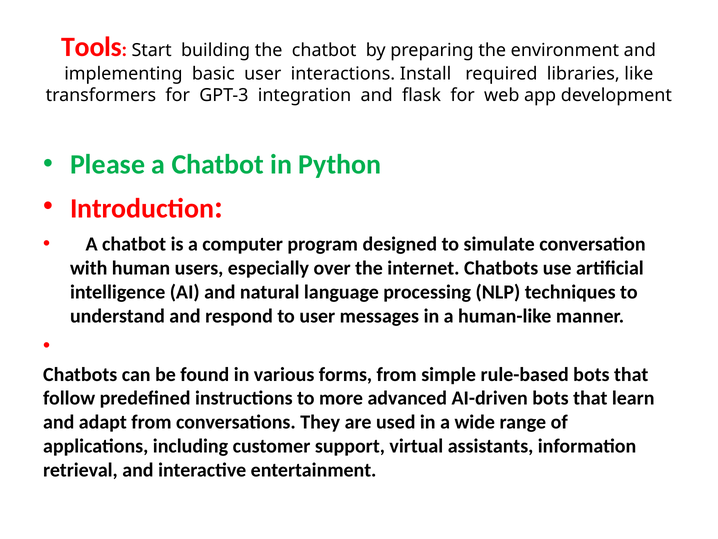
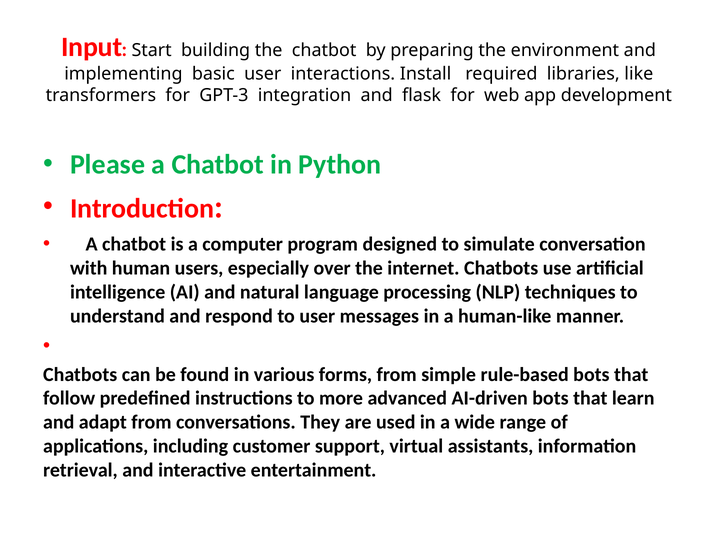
Tools: Tools -> Input
